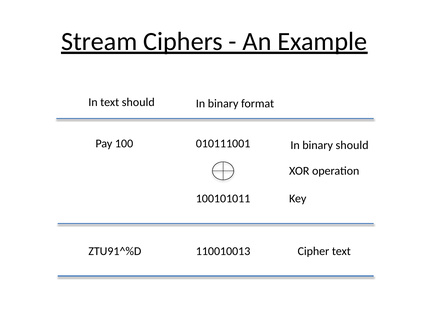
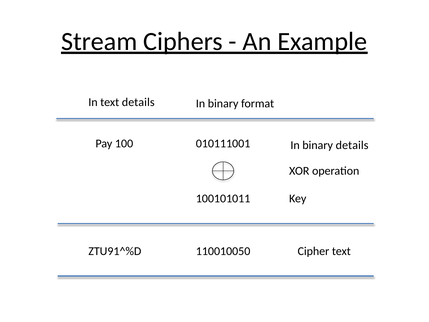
text should: should -> details
binary should: should -> details
110010013: 110010013 -> 110010050
